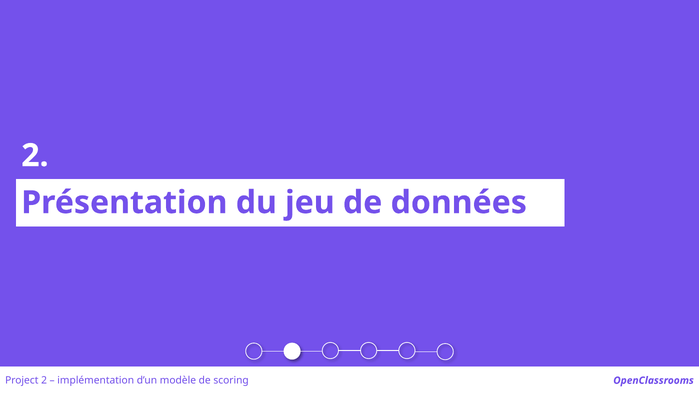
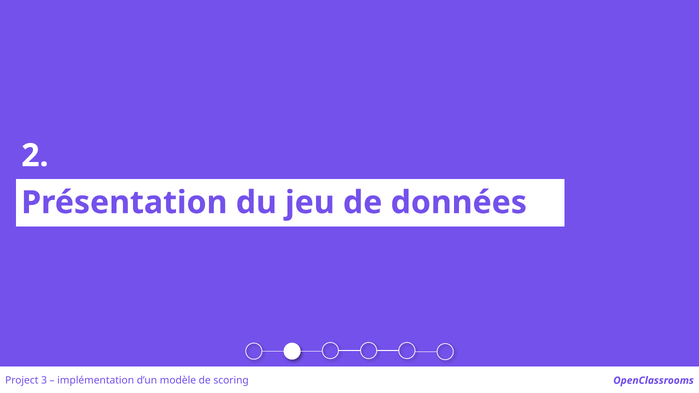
Project 2: 2 -> 3
